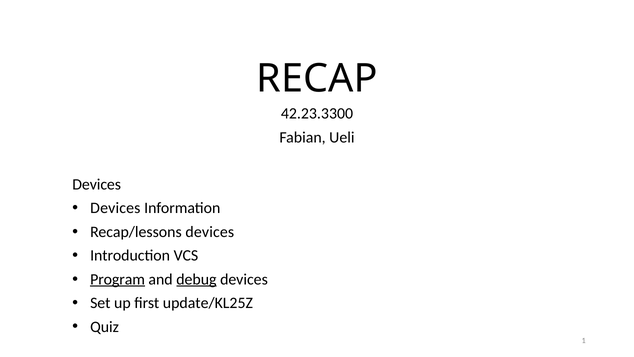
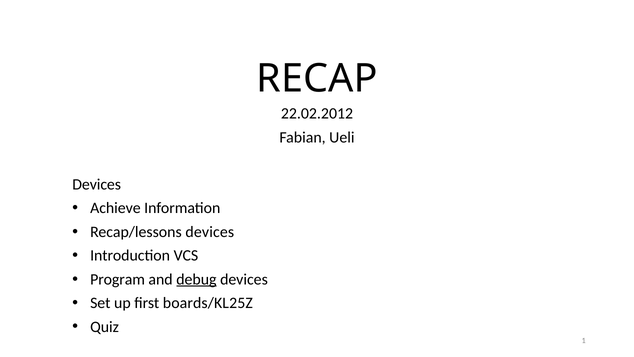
42.23.3300: 42.23.3300 -> 22.02.2012
Devices at (115, 208): Devices -> Achieve
Program underline: present -> none
update/KL25Z: update/KL25Z -> boards/KL25Z
